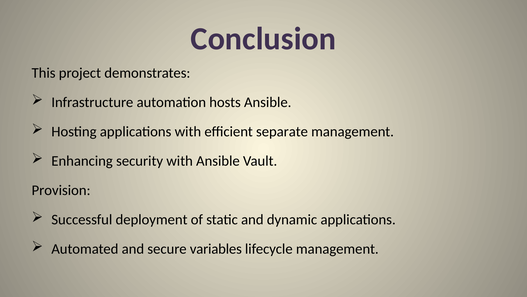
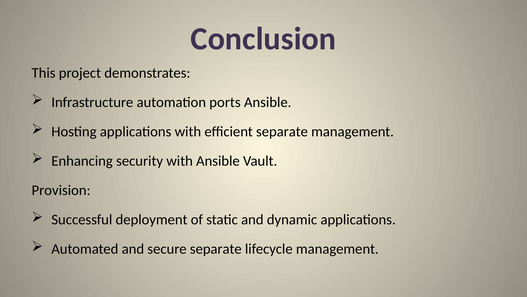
hosts: hosts -> ports
secure variables: variables -> separate
